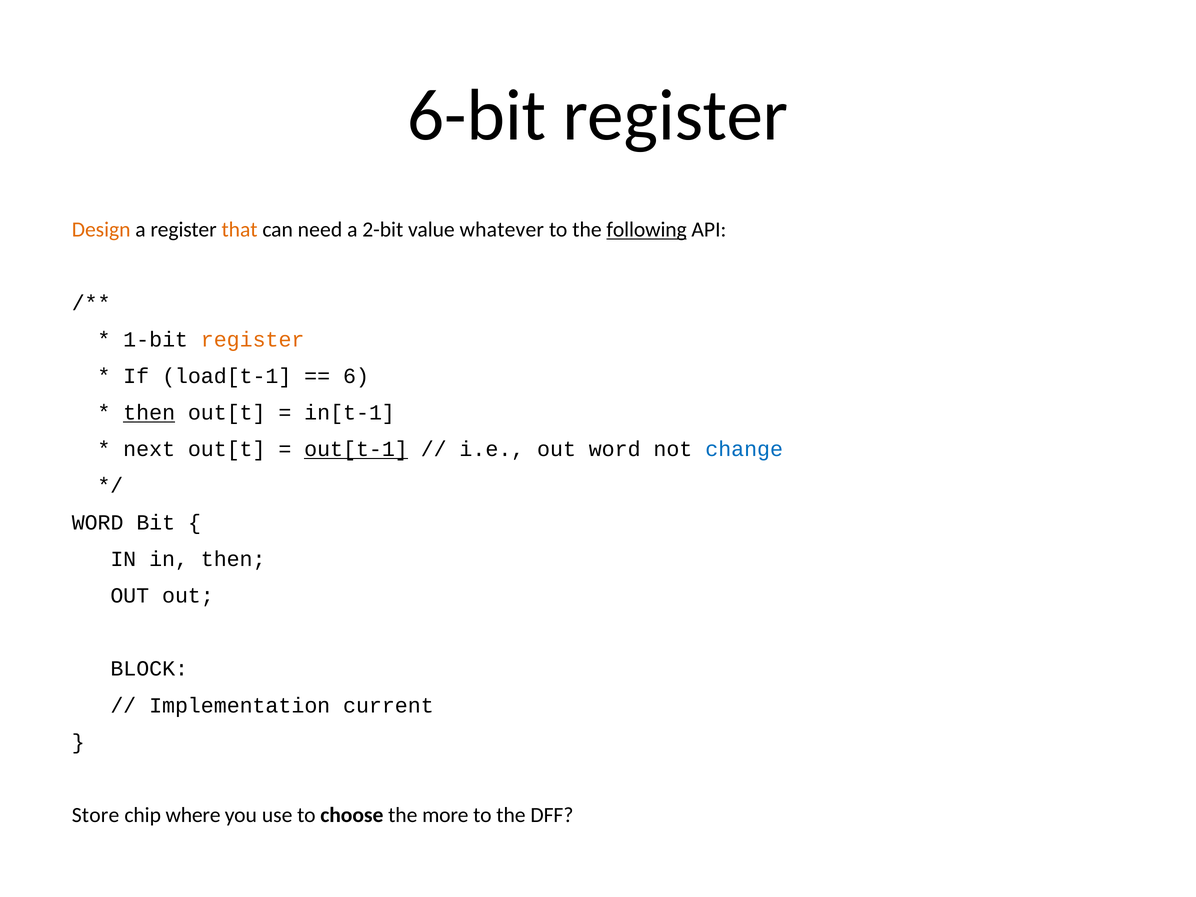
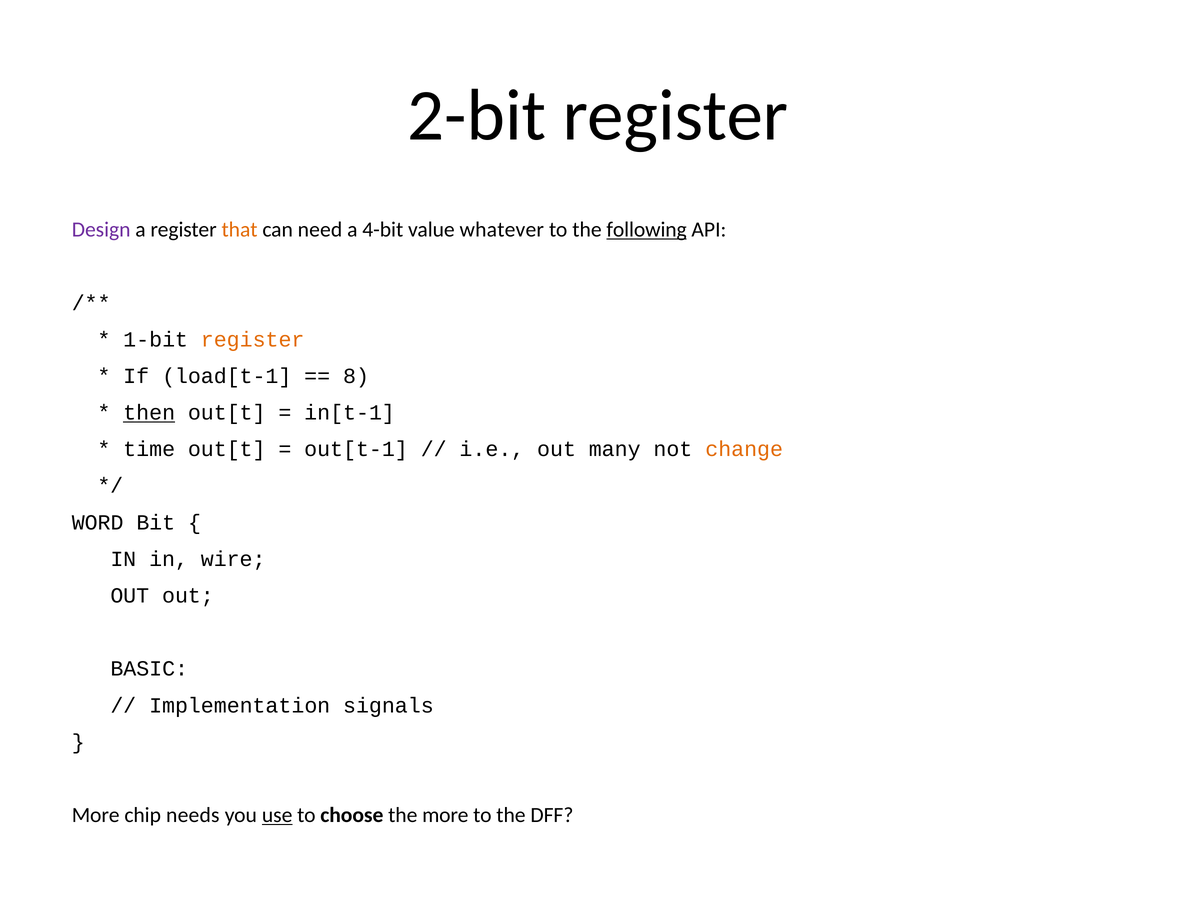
6-bit: 6-bit -> 2-bit
Design colour: orange -> purple
2-bit: 2-bit -> 4-bit
6: 6 -> 8
next: next -> time
out[t-1 underline: present -> none
out word: word -> many
change colour: blue -> orange
in then: then -> wire
BLOCK: BLOCK -> BASIC
current: current -> signals
Store at (96, 815): Store -> More
where: where -> needs
use underline: none -> present
